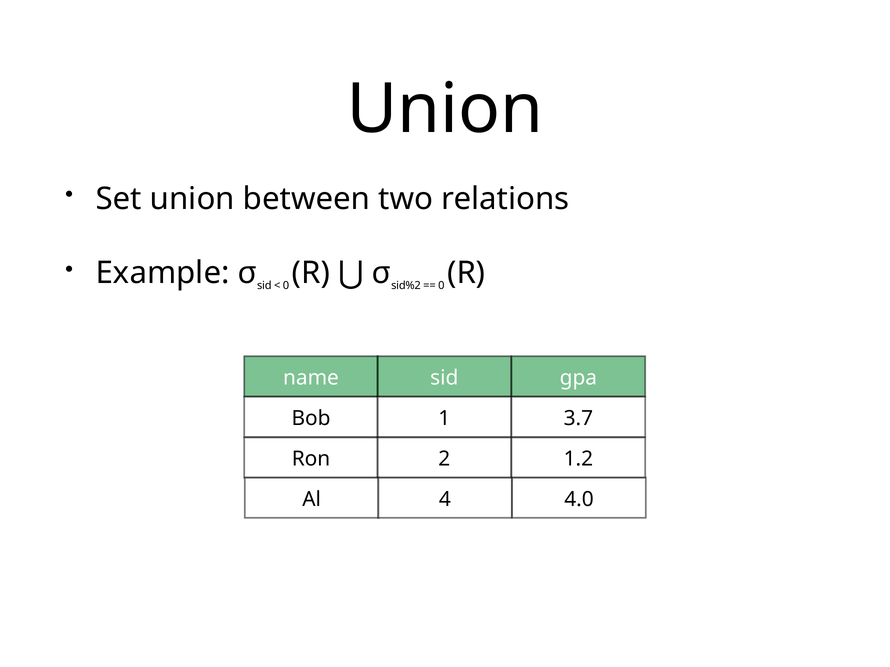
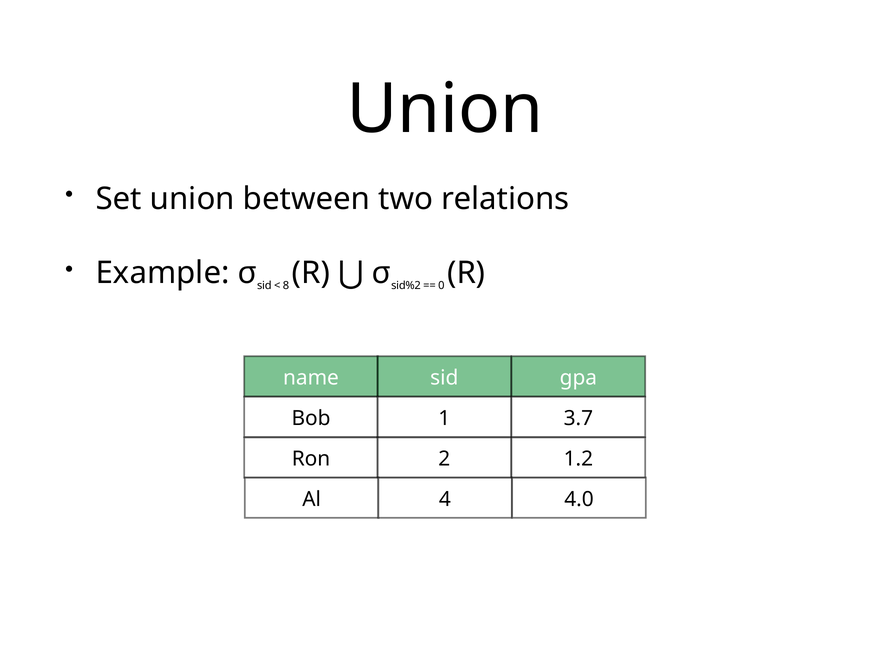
0 at (286, 286): 0 -> 8
